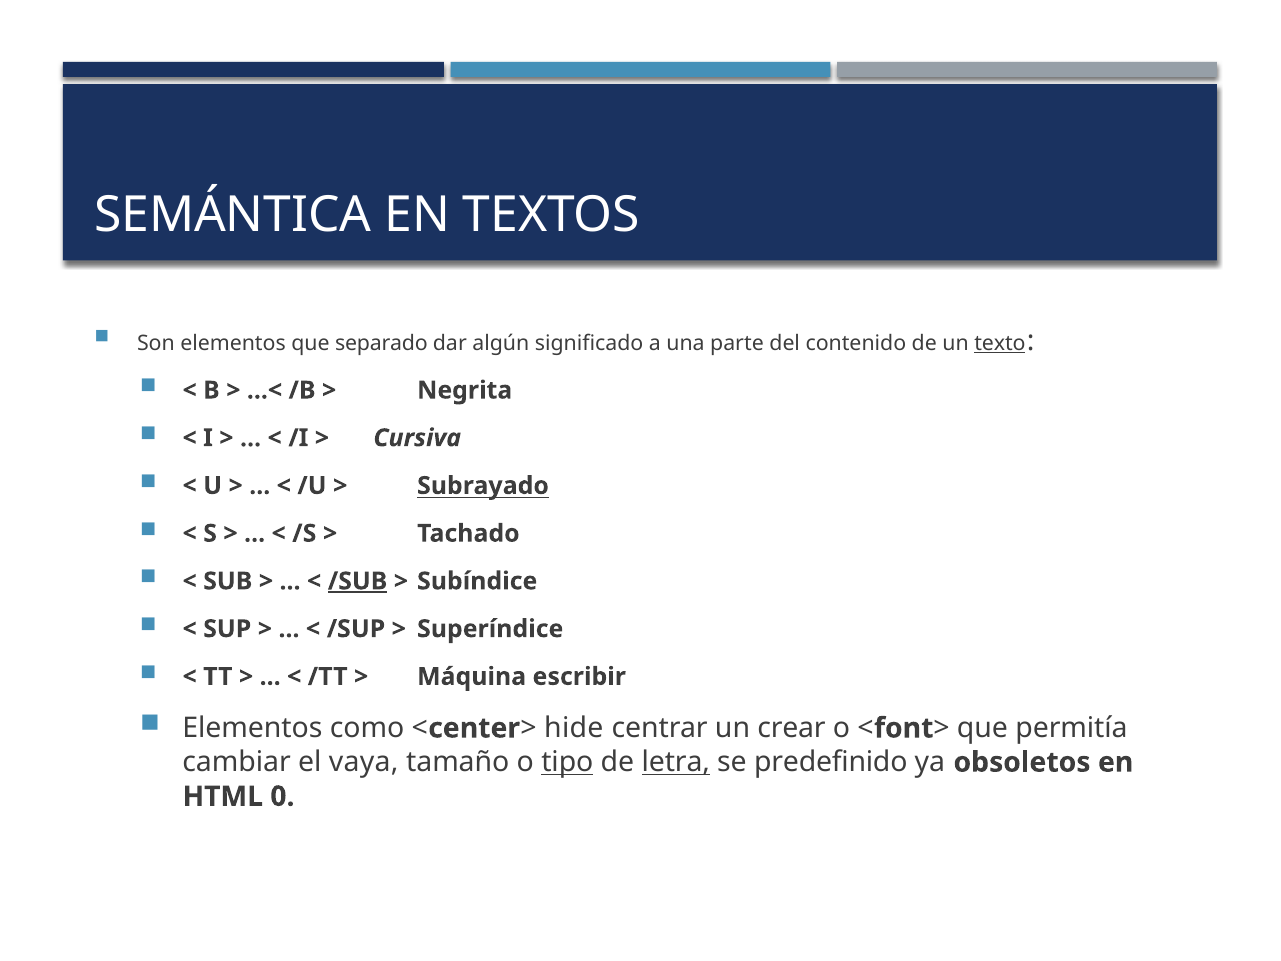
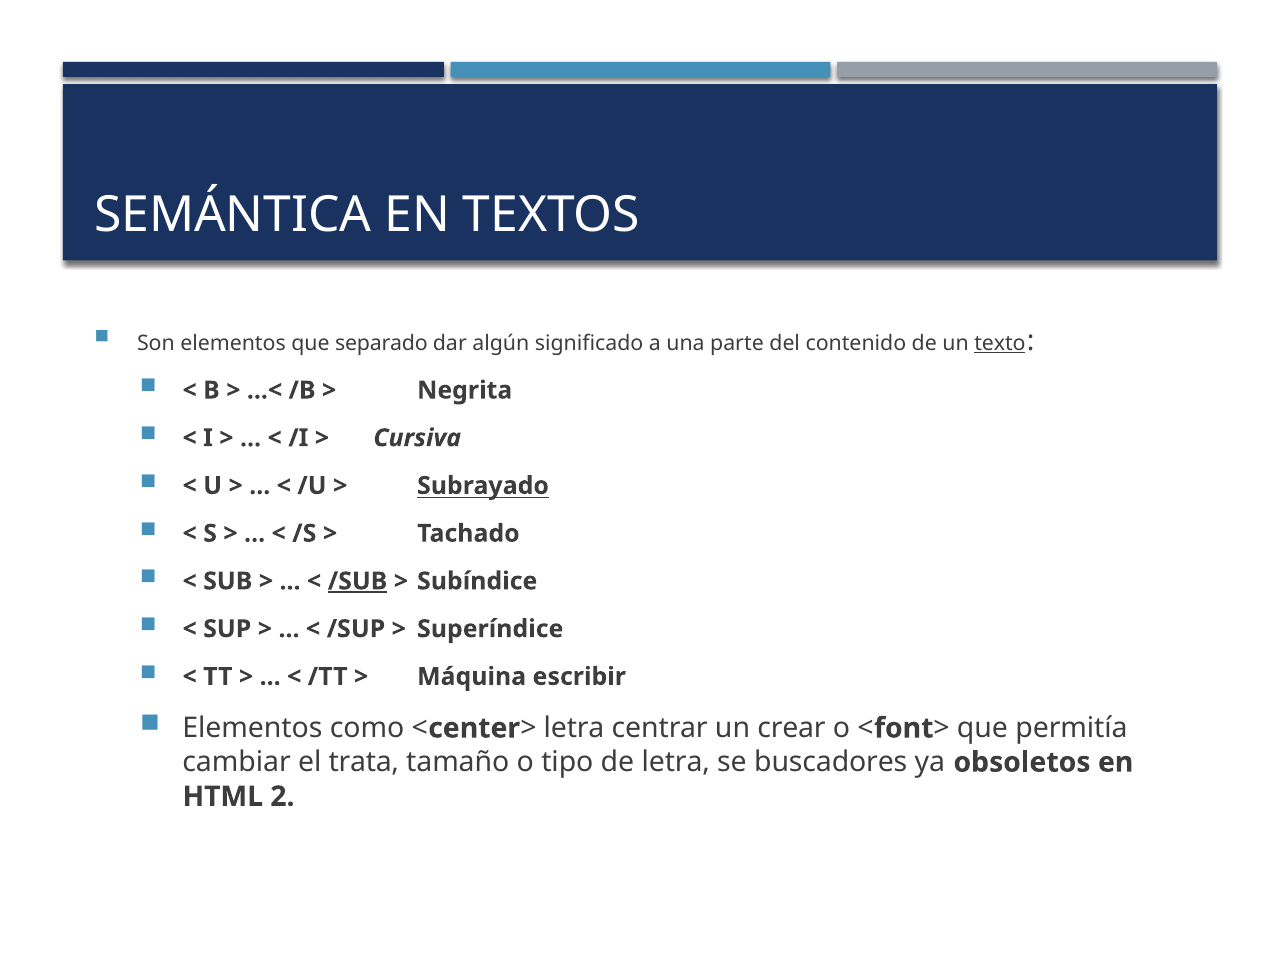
<center> hide: hide -> letra
vaya: vaya -> trata
tipo underline: present -> none
letra at (676, 762) underline: present -> none
predefinido: predefinido -> buscadores
0: 0 -> 2
